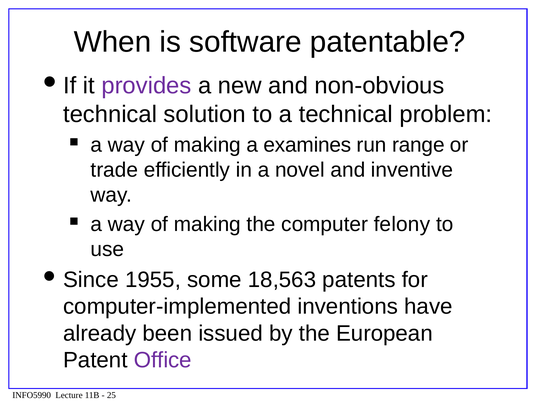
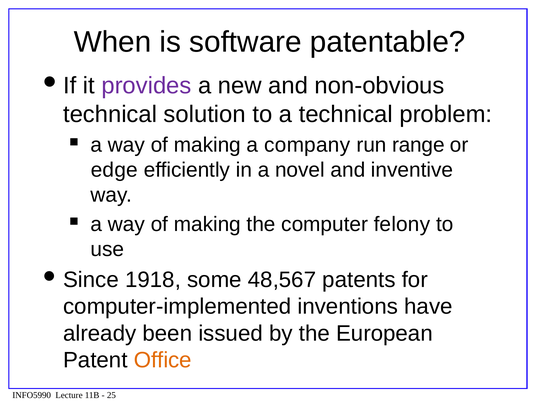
examines: examines -> company
trade: trade -> edge
1955: 1955 -> 1918
18,563: 18,563 -> 48,567
Office colour: purple -> orange
